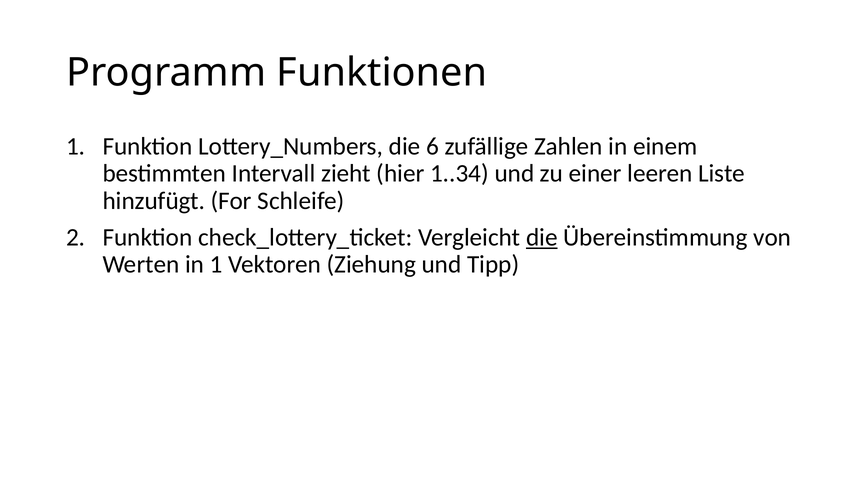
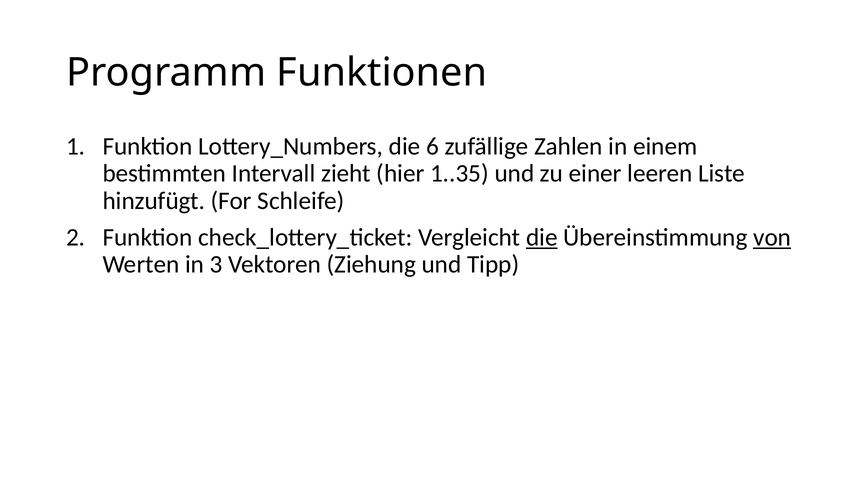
1..34: 1..34 -> 1..35
von underline: none -> present
in 1: 1 -> 3
